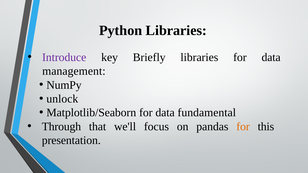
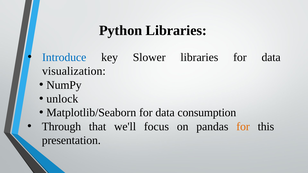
Introduce colour: purple -> blue
Briefly: Briefly -> Slower
management: management -> visualization
fundamental: fundamental -> consumption
